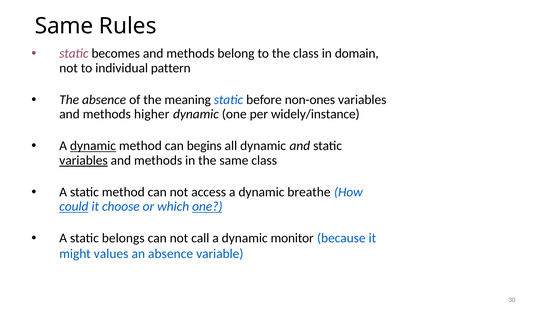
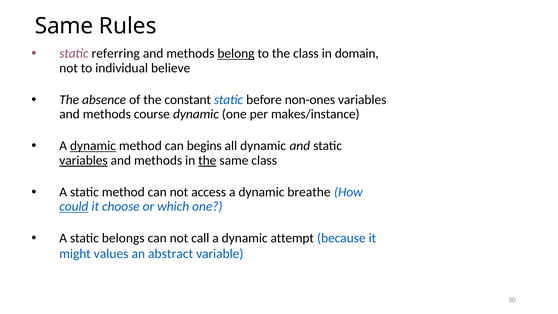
becomes: becomes -> referring
belong underline: none -> present
pattern: pattern -> believe
meaning: meaning -> constant
higher: higher -> course
widely/instance: widely/instance -> makes/instance
the at (207, 160) underline: none -> present
one at (207, 206) underline: present -> none
monitor: monitor -> attempt
an absence: absence -> abstract
